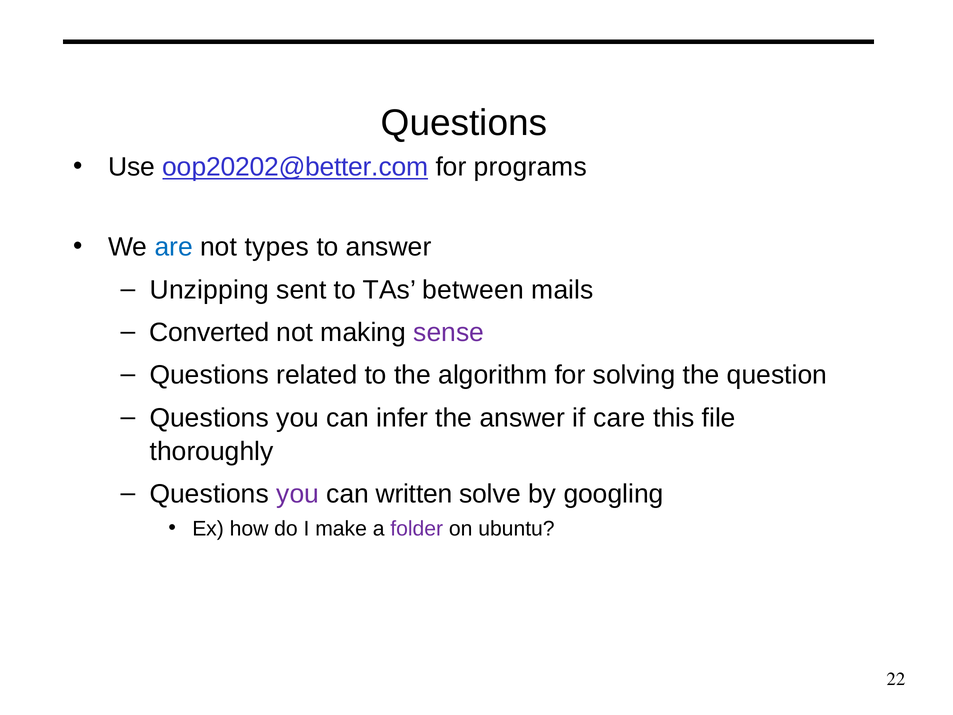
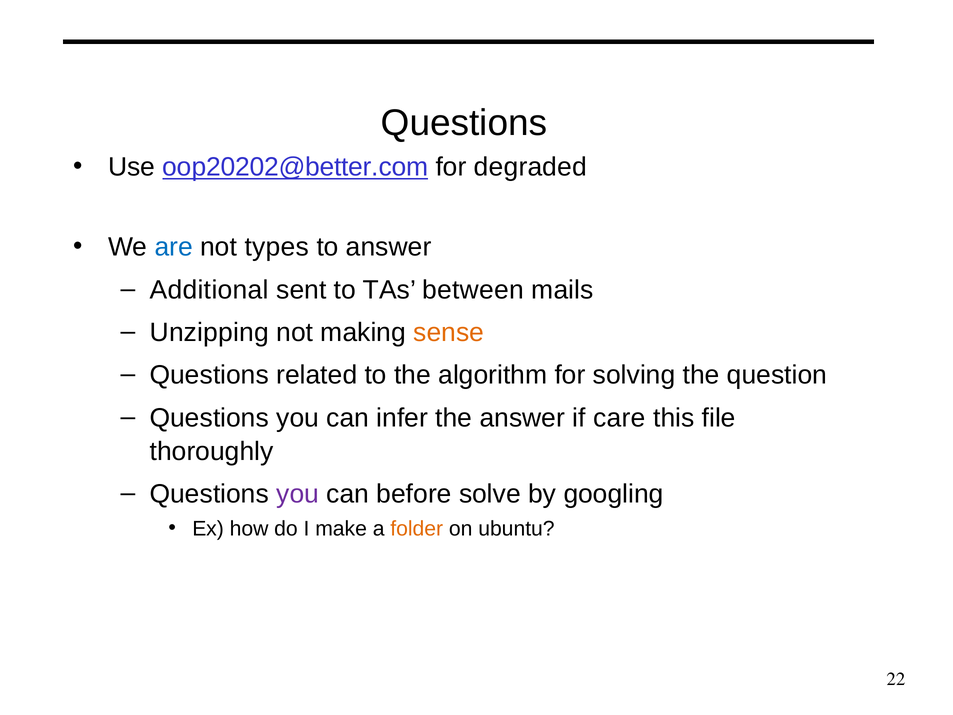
programs: programs -> degraded
Unzipping: Unzipping -> Additional
Converted: Converted -> Unzipping
sense colour: purple -> orange
written: written -> before
folder colour: purple -> orange
